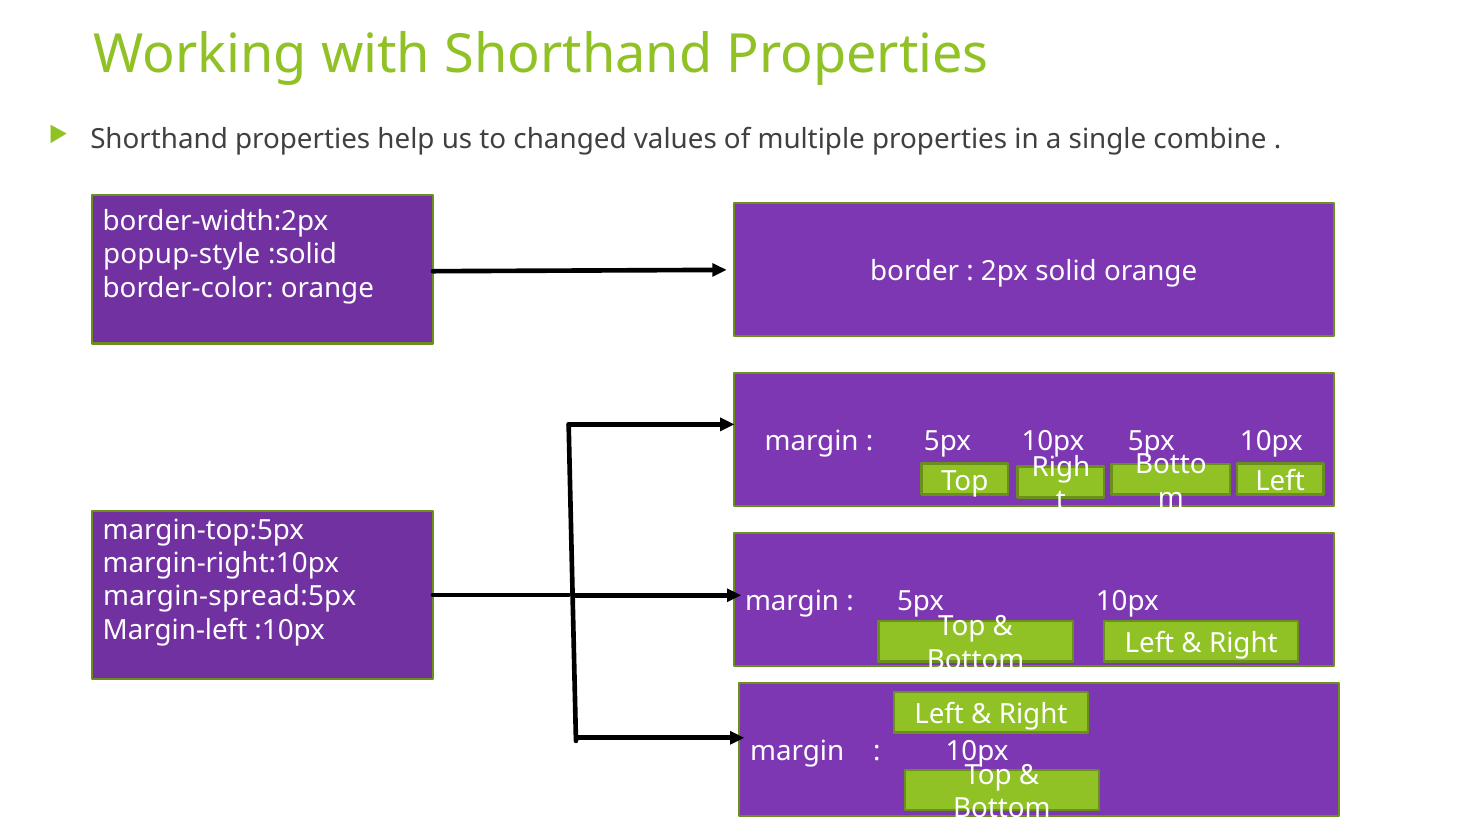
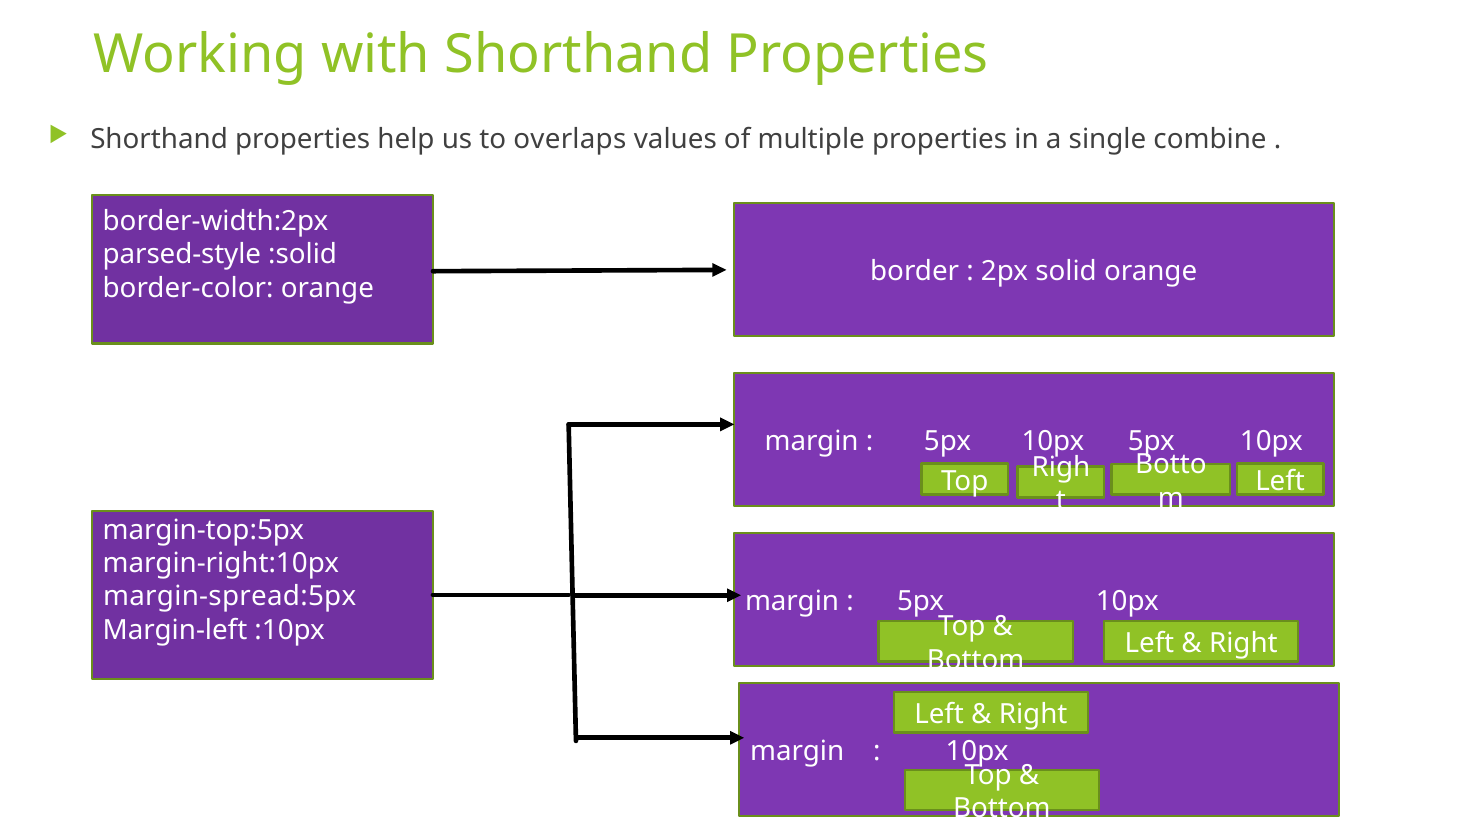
changed: changed -> overlaps
popup-style: popup-style -> parsed-style
